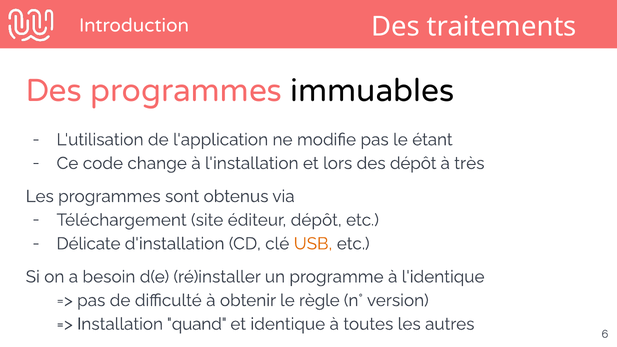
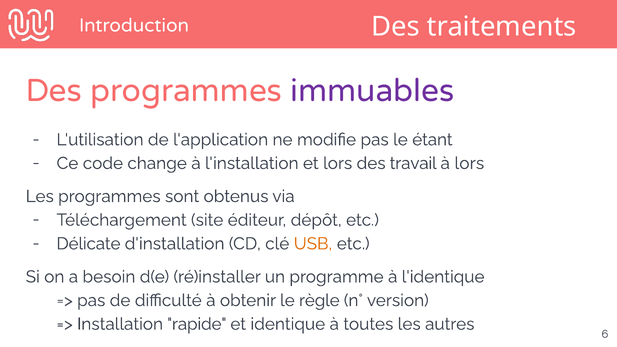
immuables colour: black -> purple
des dépôt: dépôt -> travail
à très: très -> lors
quand: quand -> rapide
